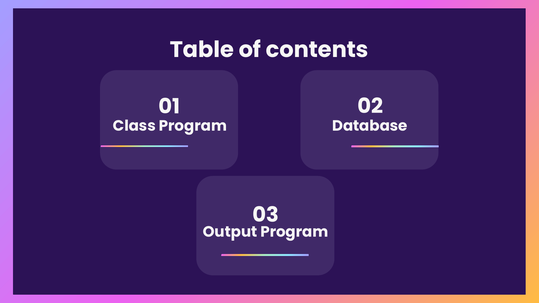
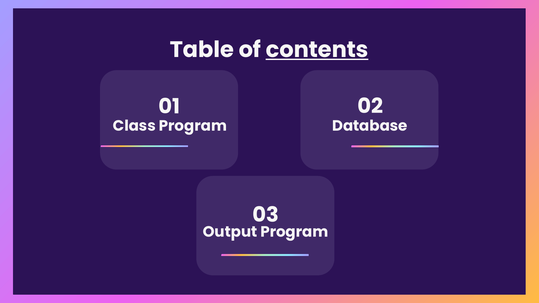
contents underline: none -> present
